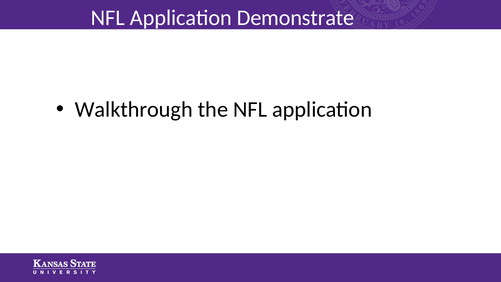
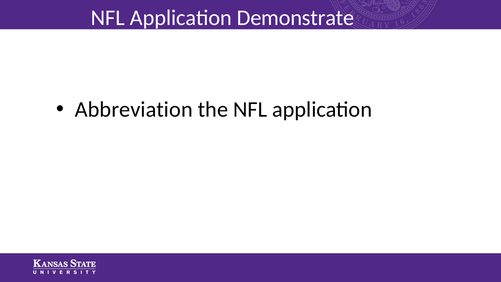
Walkthrough: Walkthrough -> Abbreviation
